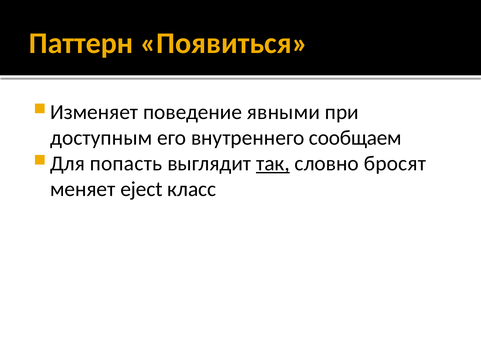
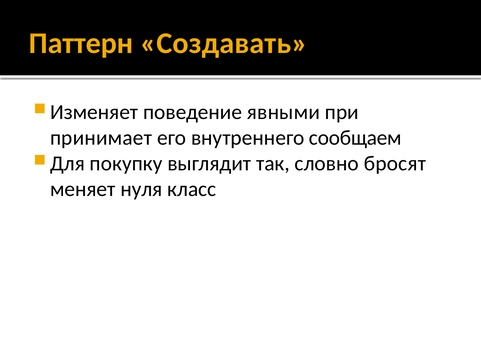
Появиться: Появиться -> Создавать
доступным: доступным -> принимает
попасть: попасть -> покупку
так underline: present -> none
eject: eject -> нуля
